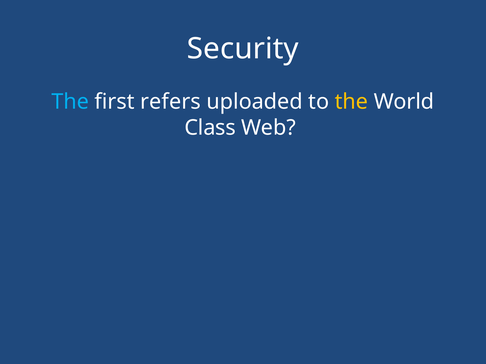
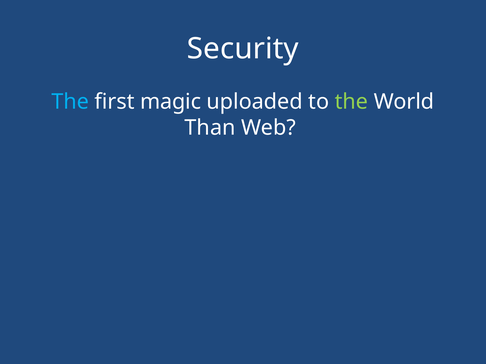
refers: refers -> magic
the at (351, 102) colour: yellow -> light green
Class: Class -> Than
